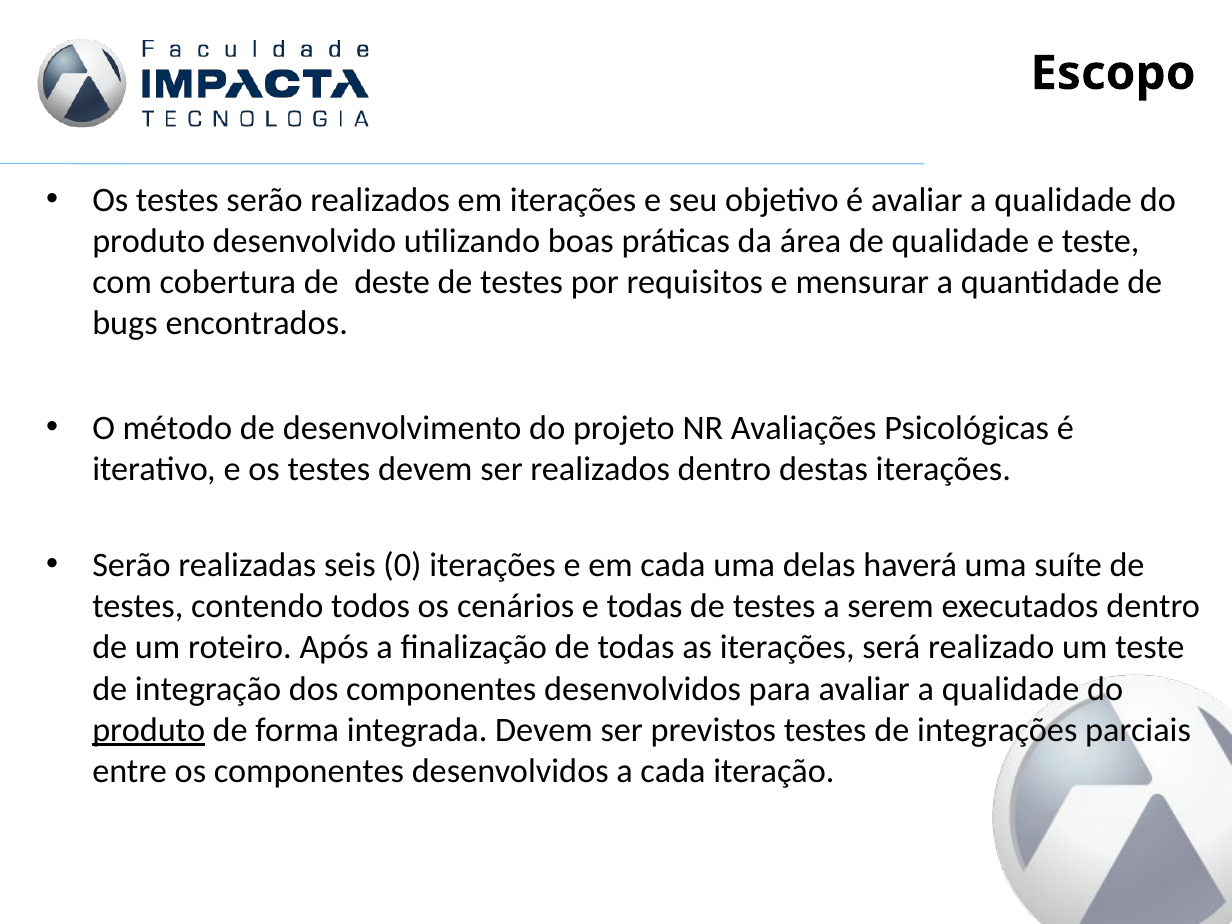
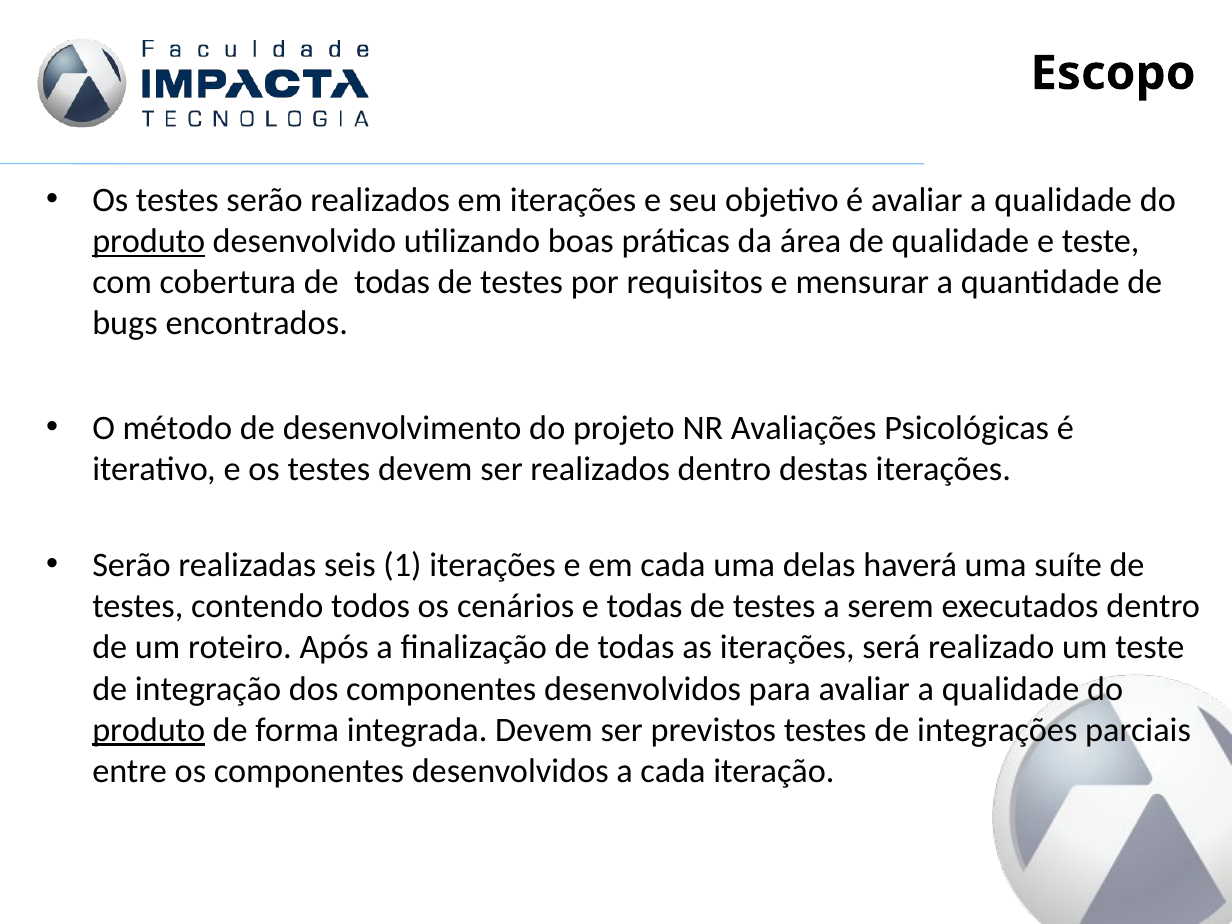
produto at (149, 241) underline: none -> present
cobertura de deste: deste -> todas
0: 0 -> 1
